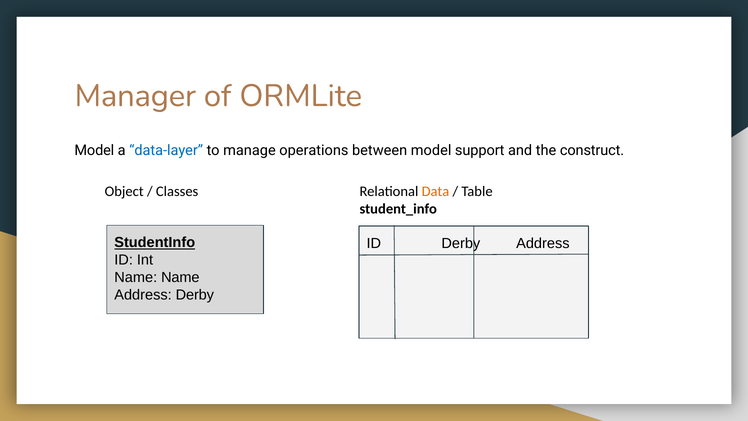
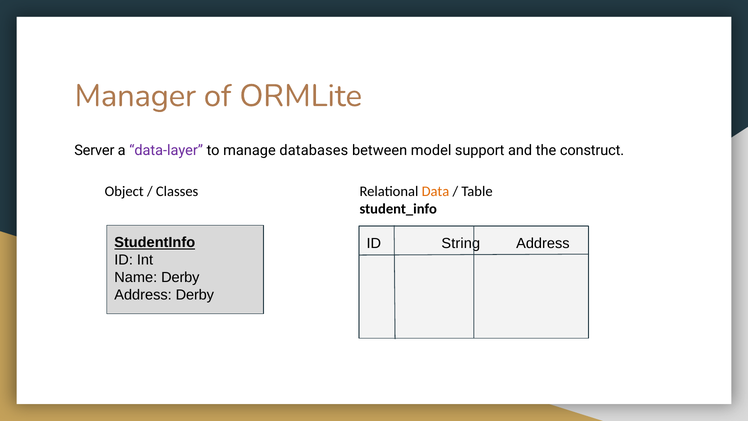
Model at (94, 150): Model -> Server
data-layer colour: blue -> purple
operations: operations -> databases
ID Derby: Derby -> String
Name Name: Name -> Derby
